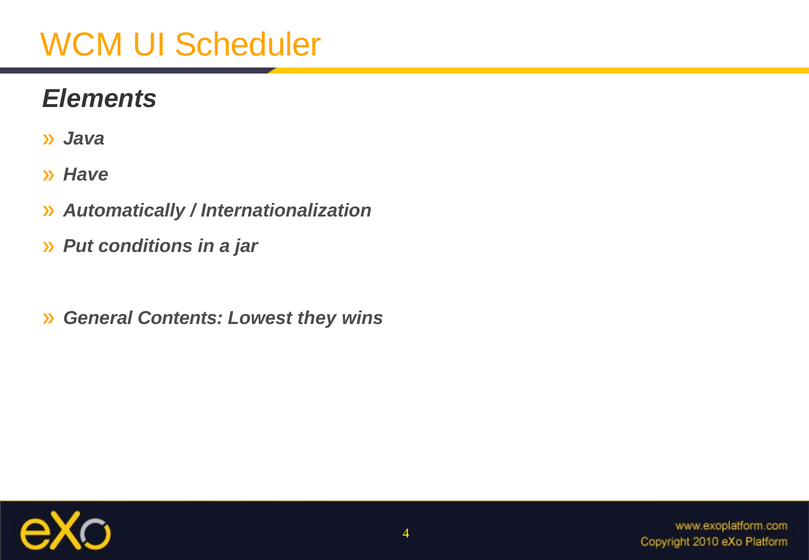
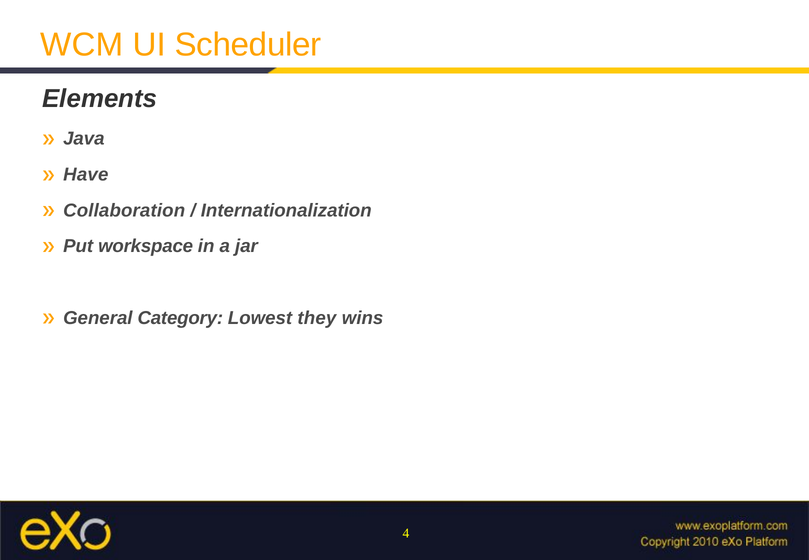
Automatically: Automatically -> Collaboration
conditions: conditions -> workspace
Contents: Contents -> Category
